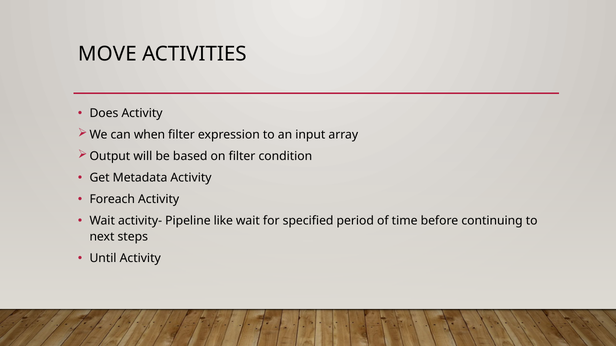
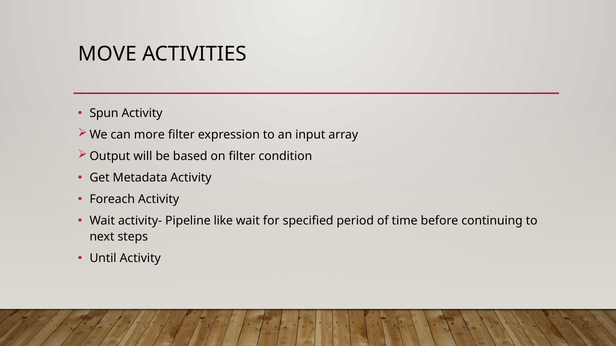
Does: Does -> Spun
when: when -> more
